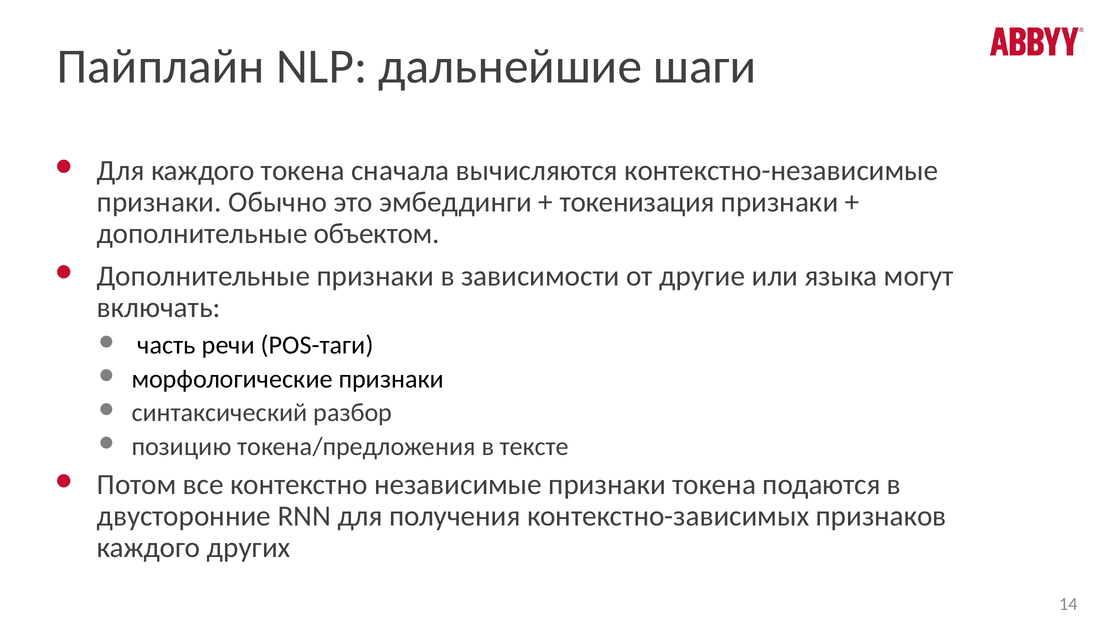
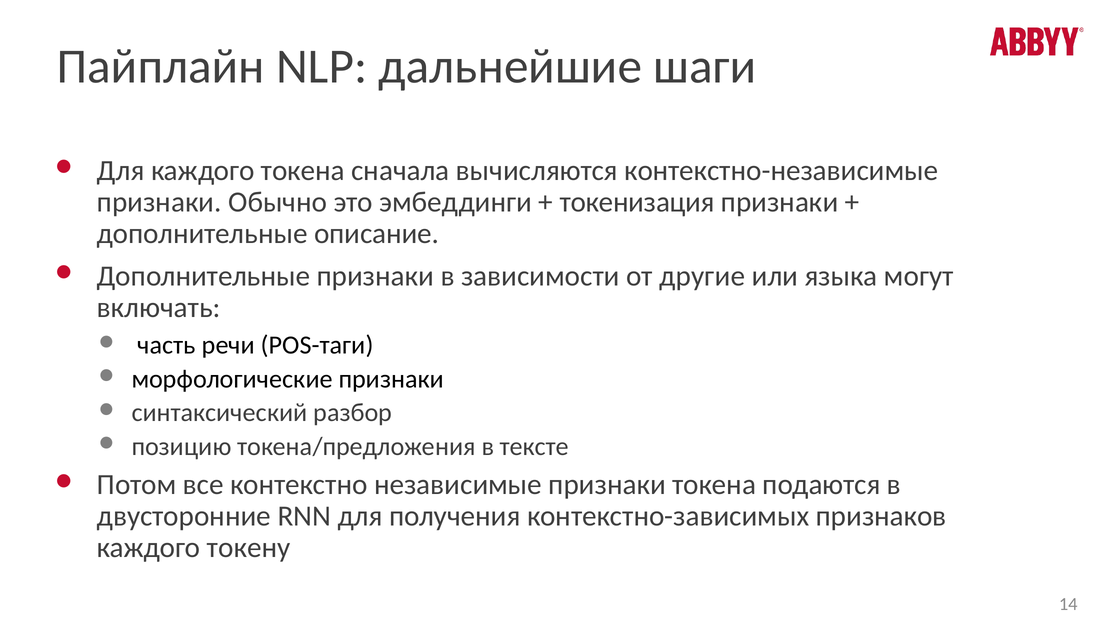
объектом: объектом -> описание
других: других -> токену
